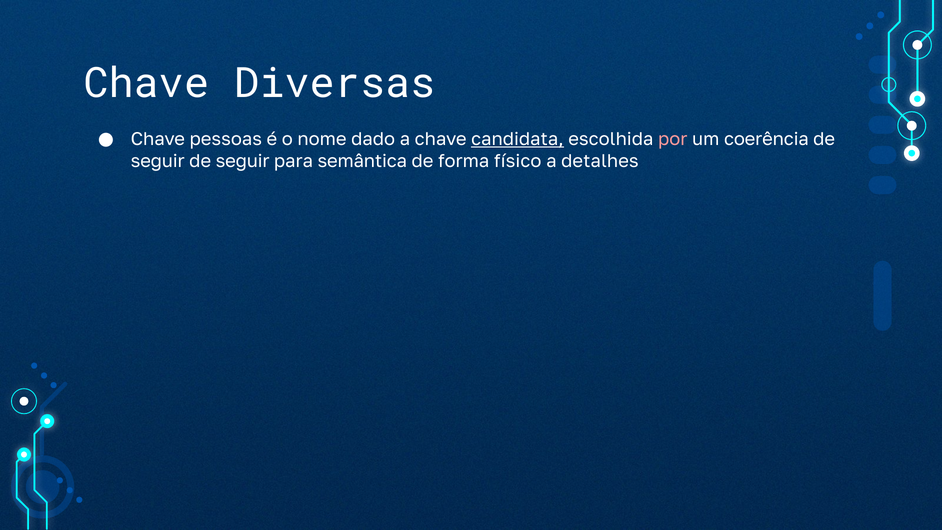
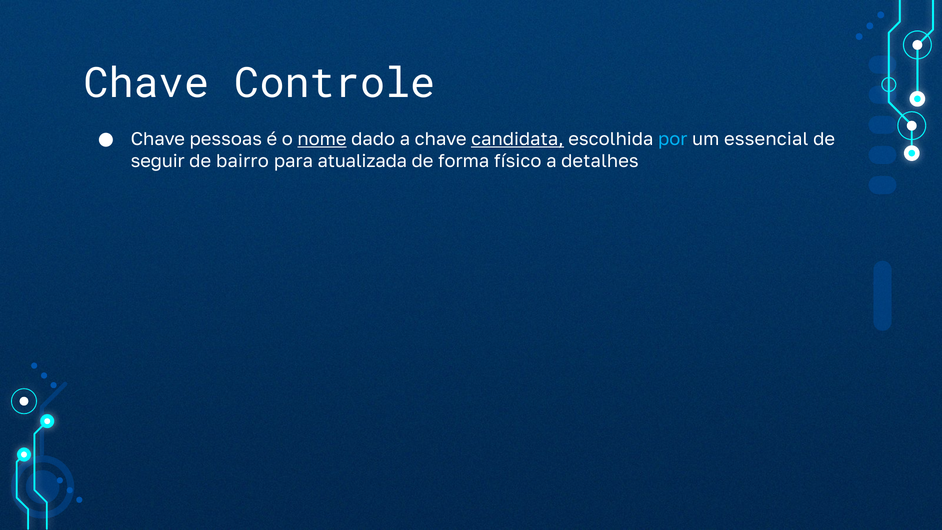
Diversas: Diversas -> Controle
nome underline: none -> present
por colour: pink -> light blue
coerência: coerência -> essencial
seguir at (243, 161): seguir -> bairro
semântica: semântica -> atualizada
